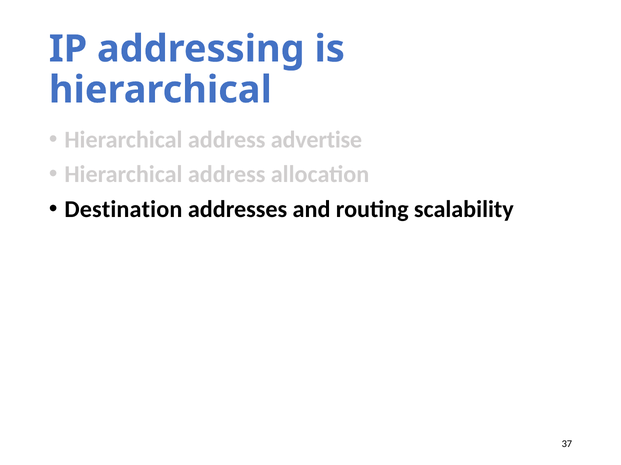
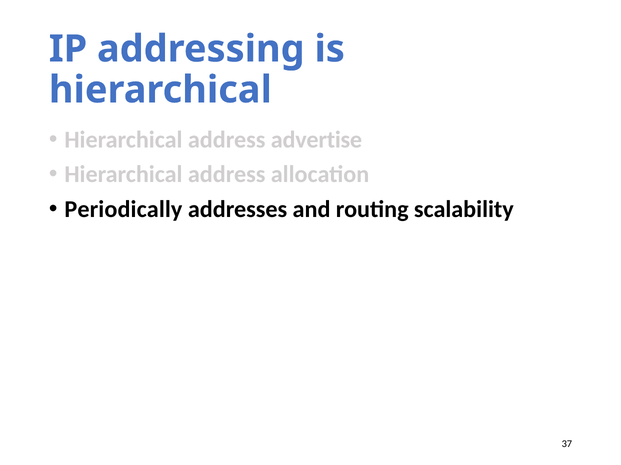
Destination: Destination -> Periodically
